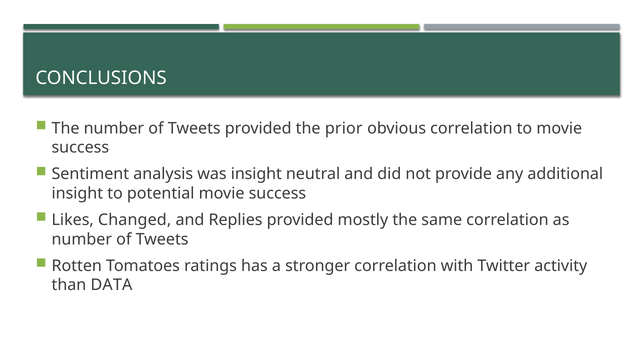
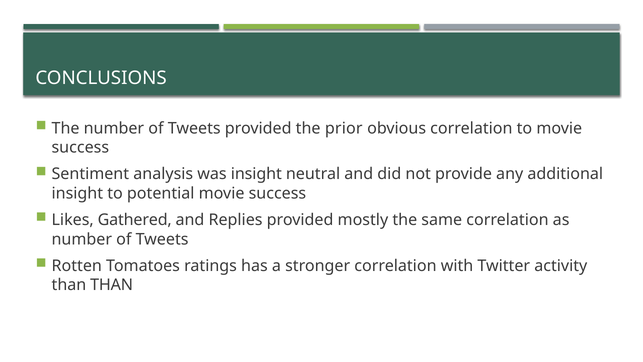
Changed: Changed -> Gathered
than DATA: DATA -> THAN
